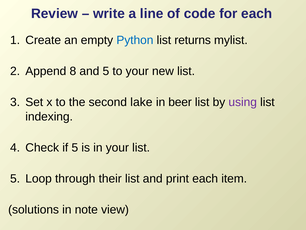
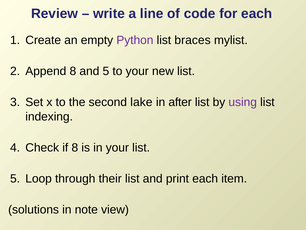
Python colour: blue -> purple
returns: returns -> braces
beer: beer -> after
if 5: 5 -> 8
